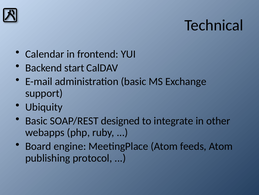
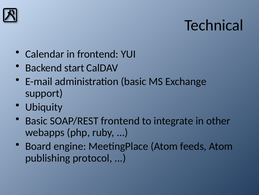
SOAP/REST designed: designed -> frontend
